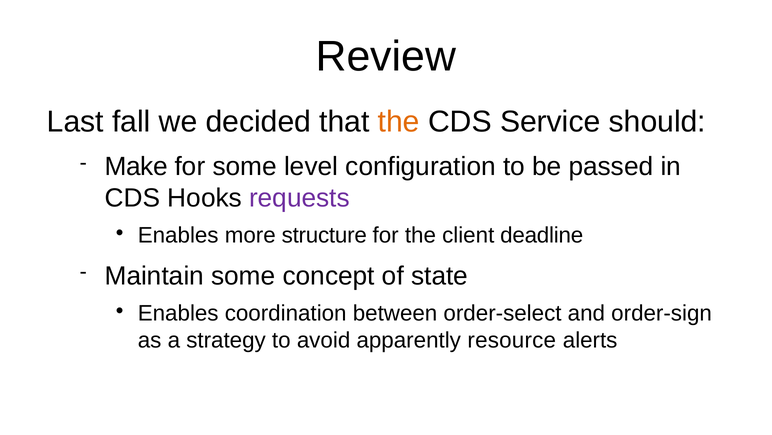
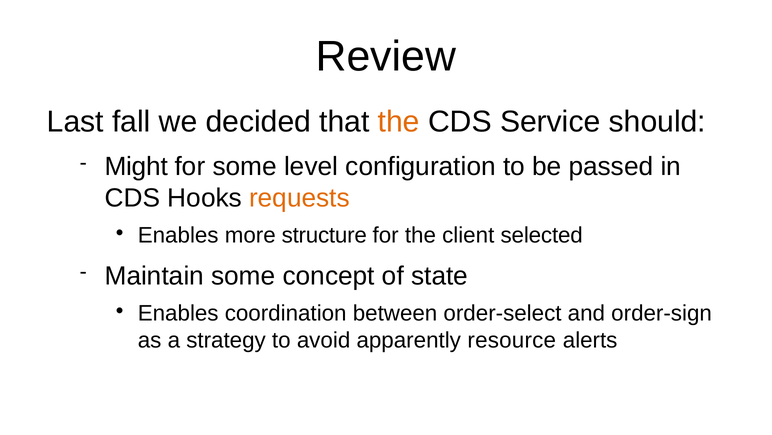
Make: Make -> Might
requests colour: purple -> orange
deadline: deadline -> selected
